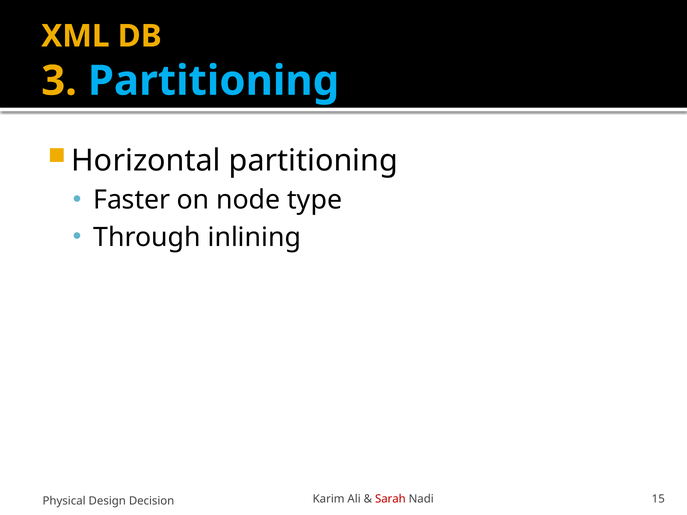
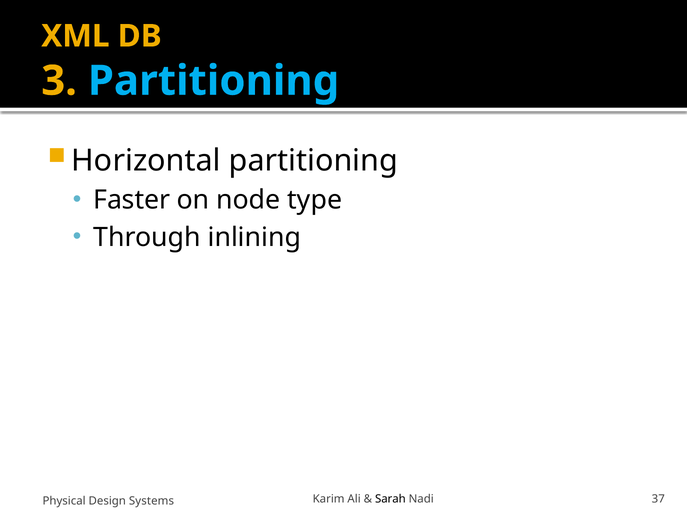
Sarah colour: red -> black
15: 15 -> 37
Decision: Decision -> Systems
